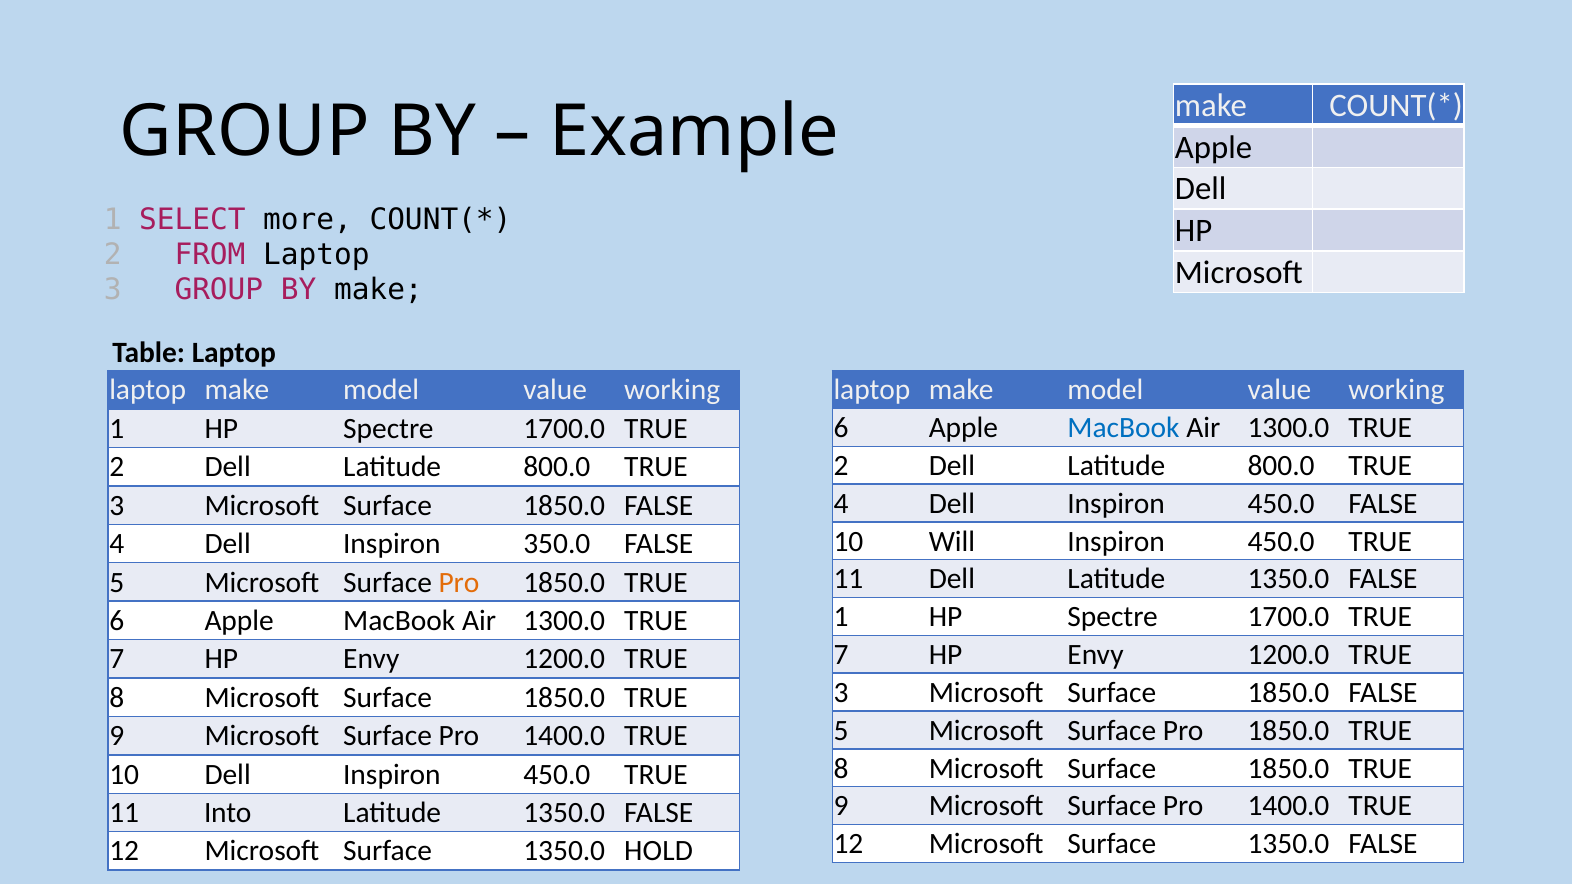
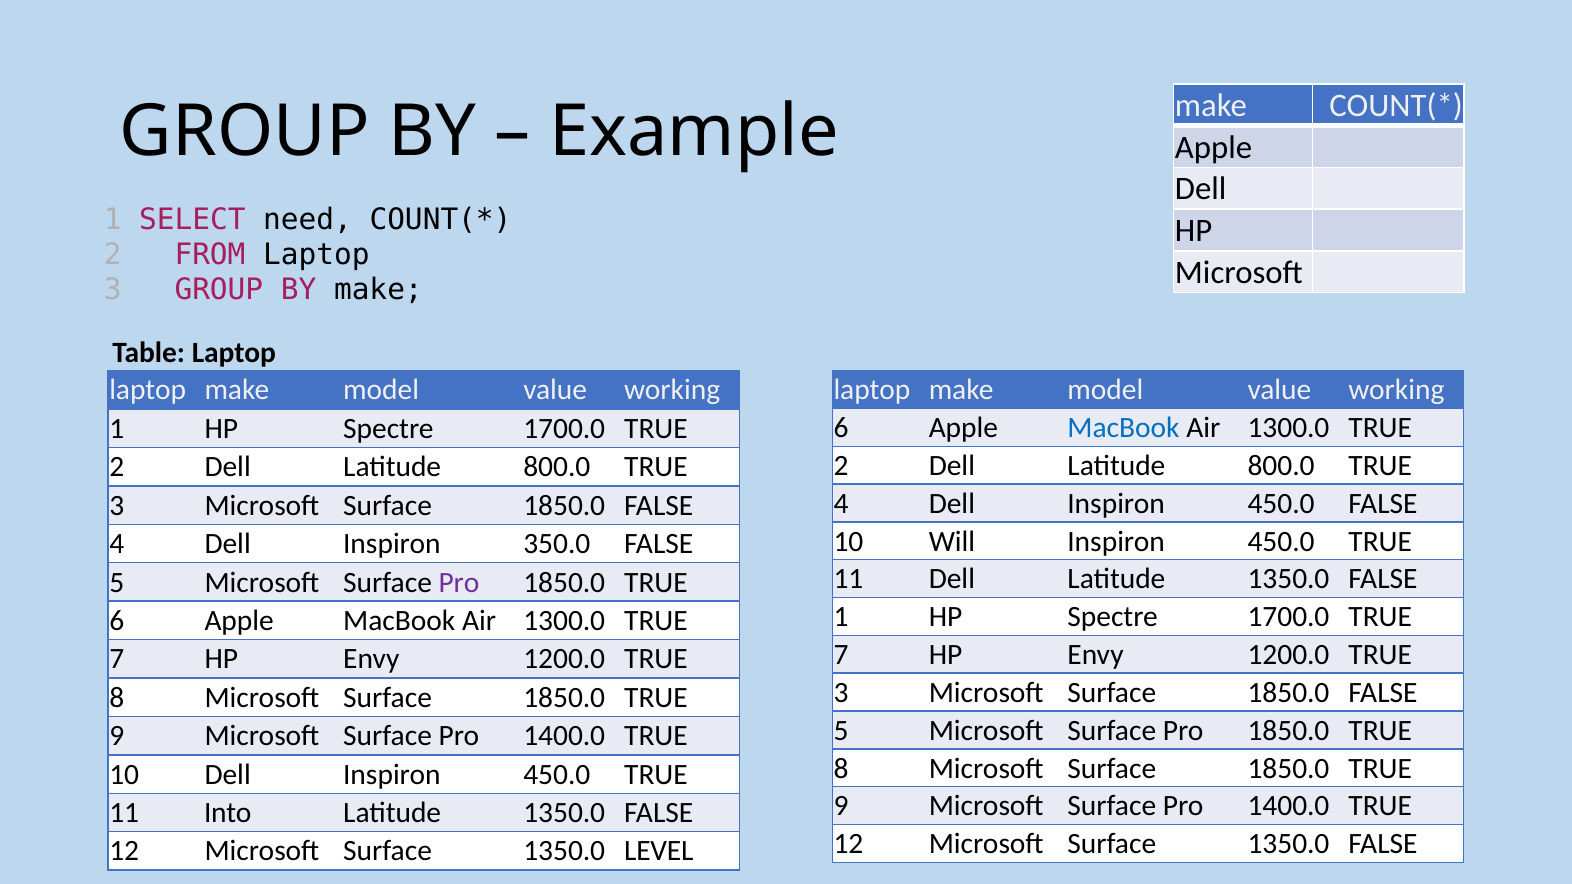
more: more -> need
Pro at (459, 582) colour: orange -> purple
HOLD: HOLD -> LEVEL
